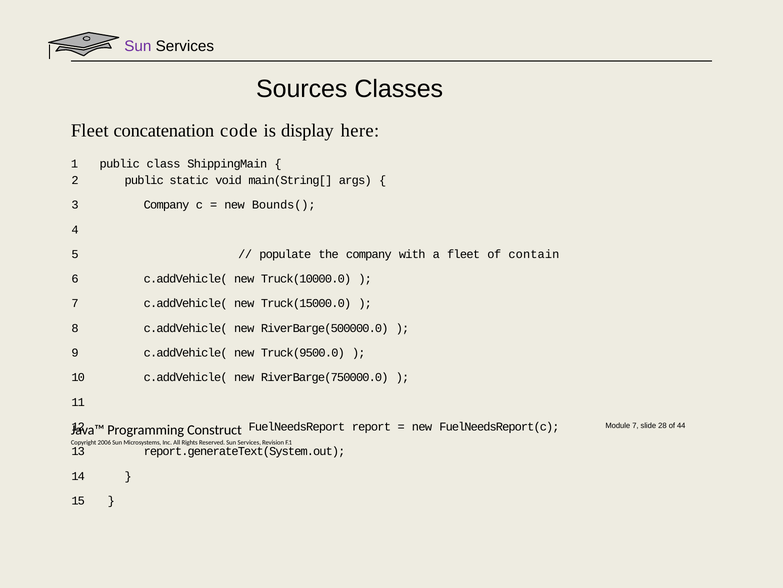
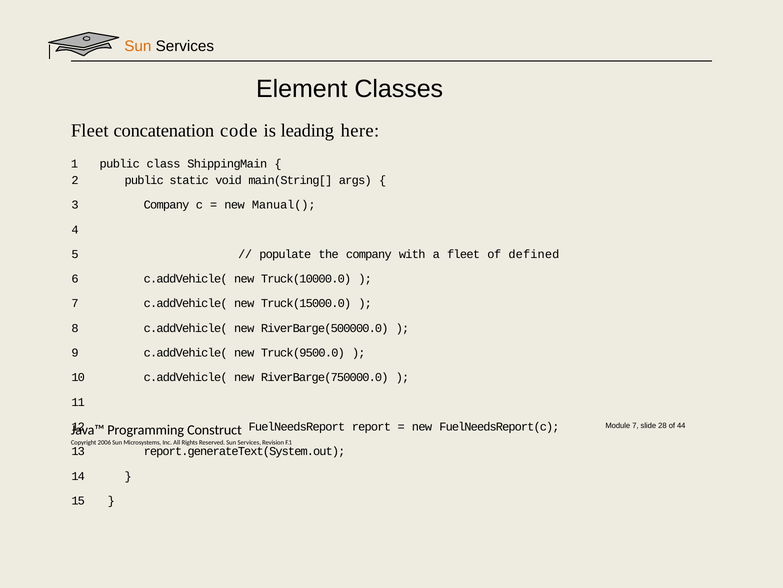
Sun at (138, 46) colour: purple -> orange
Sources: Sources -> Element
display: display -> leading
Bounds(: Bounds( -> Manual(
contain: contain -> defined
